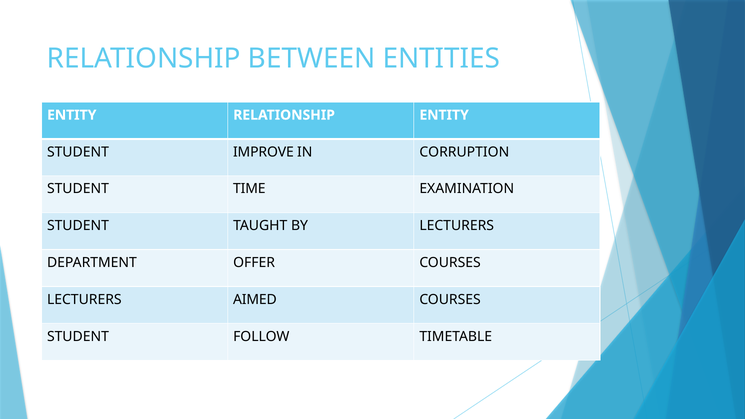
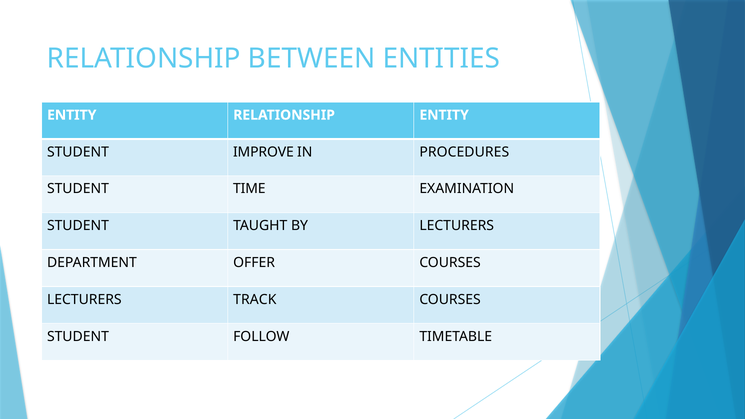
CORRUPTION: CORRUPTION -> PROCEDURES
AIMED: AIMED -> TRACK
